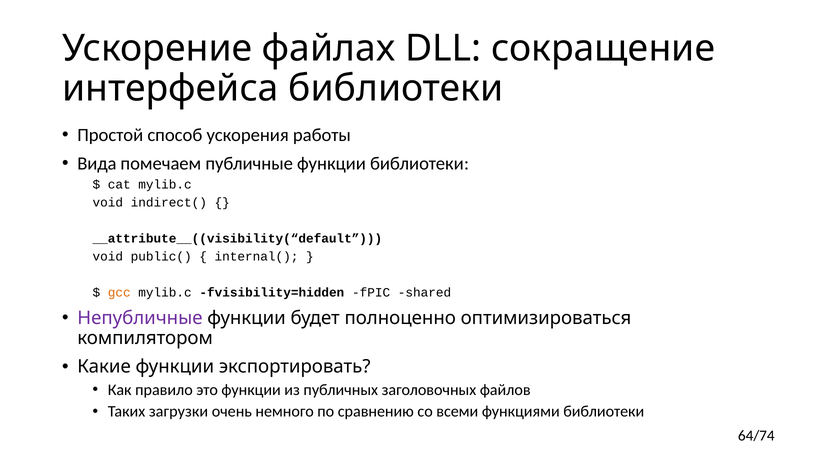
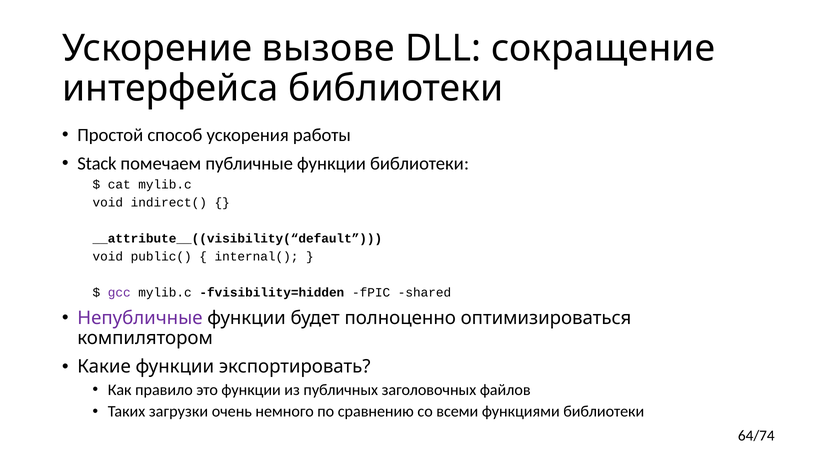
файлах: файлах -> вызове
Вида: Вида -> Stack
gcc colour: orange -> purple
